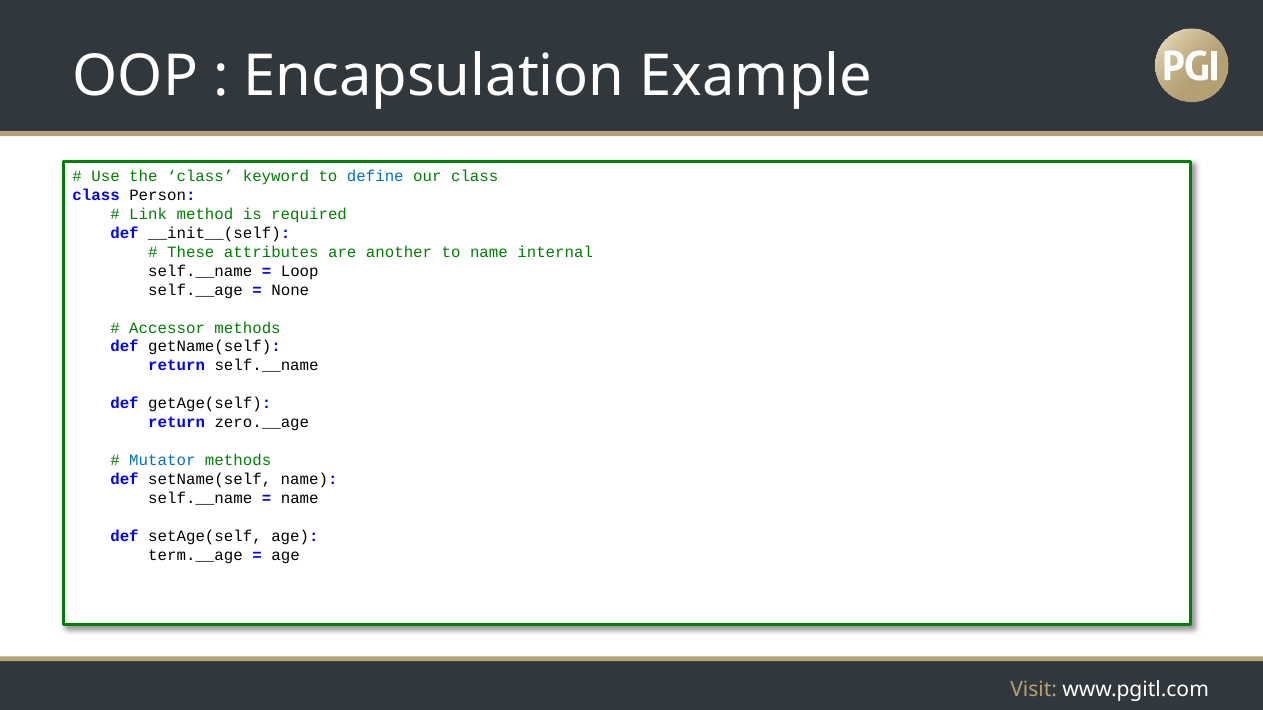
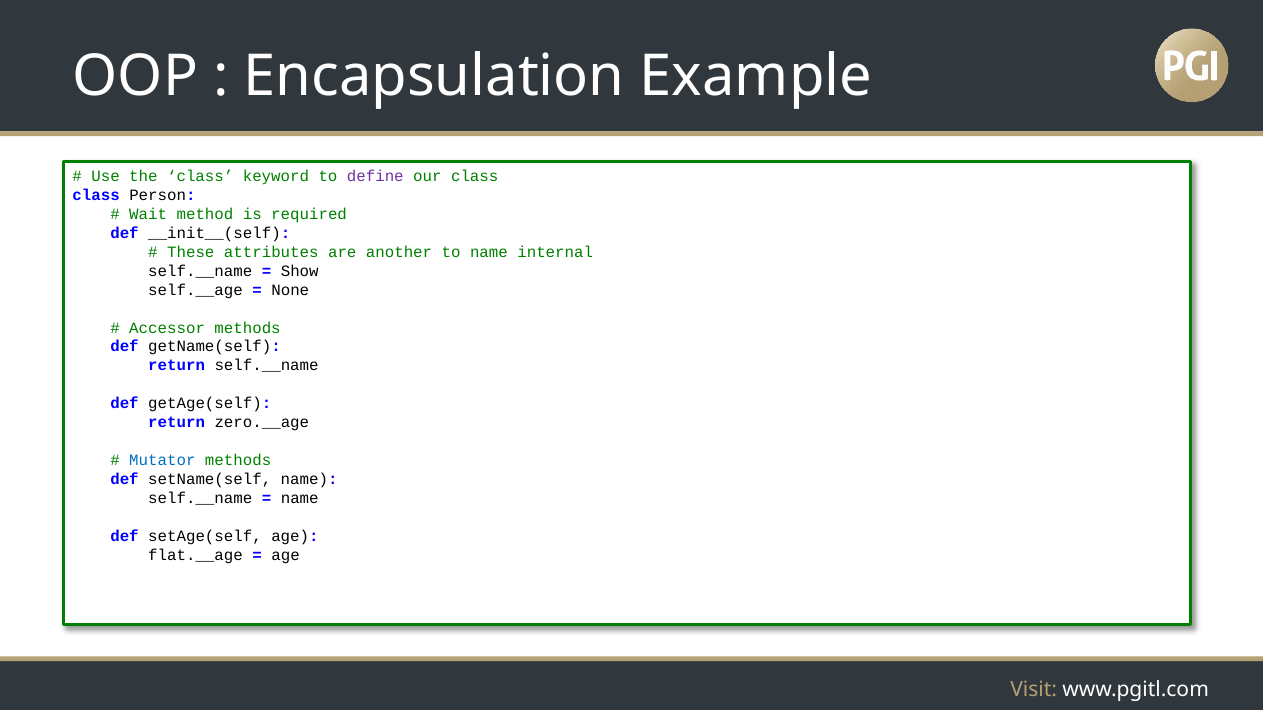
define colour: blue -> purple
Link: Link -> Wait
Loop: Loop -> Show
term.__age: term.__age -> flat.__age
